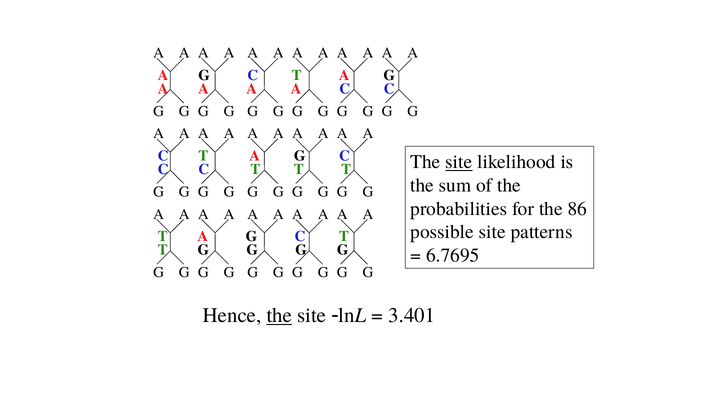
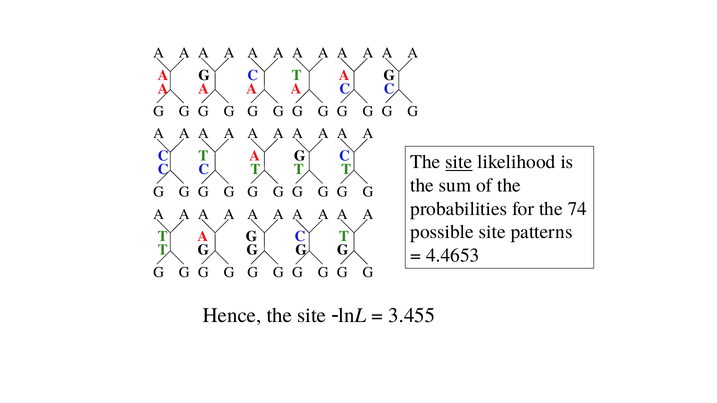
86: 86 -> 74
6.7695: 6.7695 -> 4.4653
the at (279, 316) underline: present -> none
3.401: 3.401 -> 3.455
